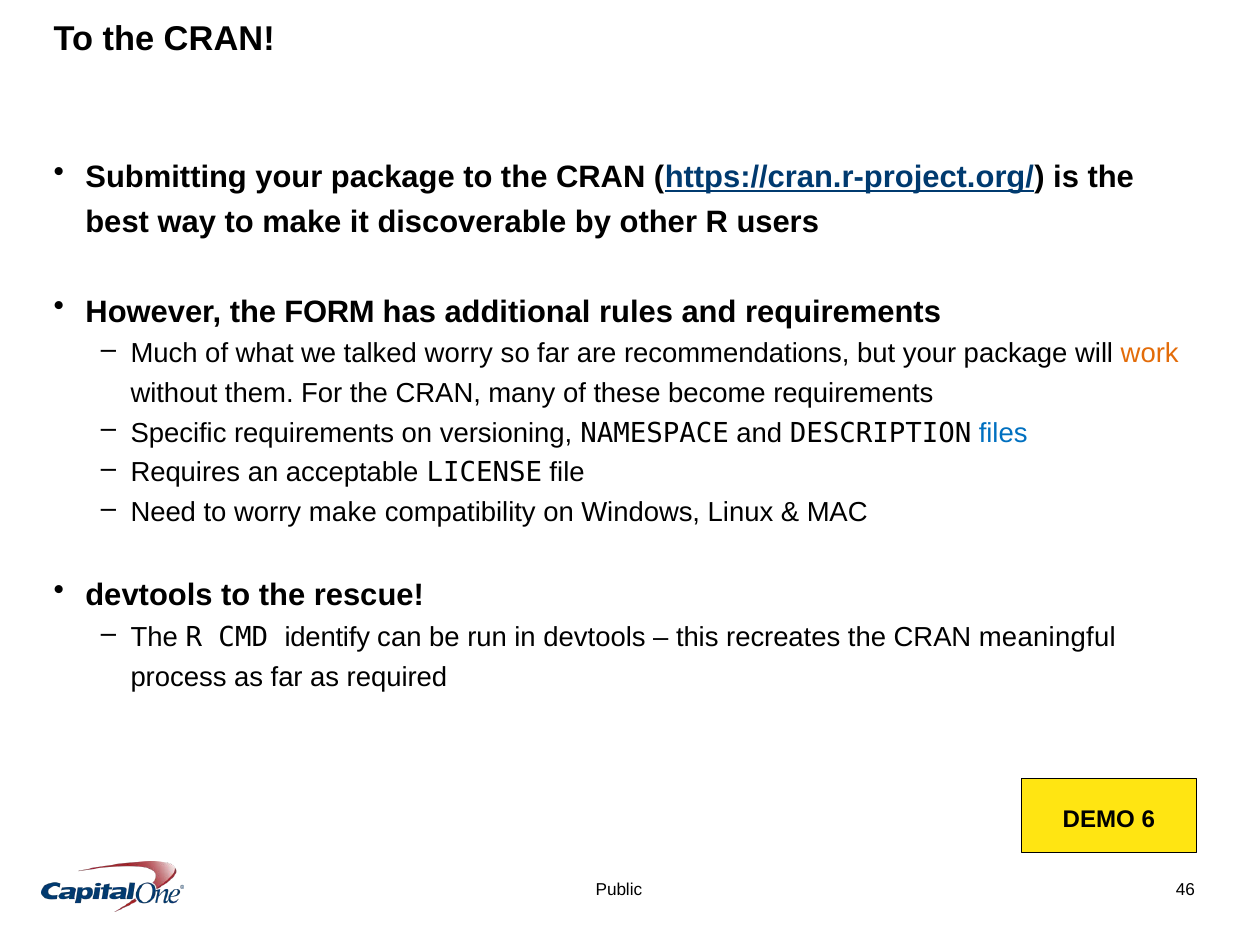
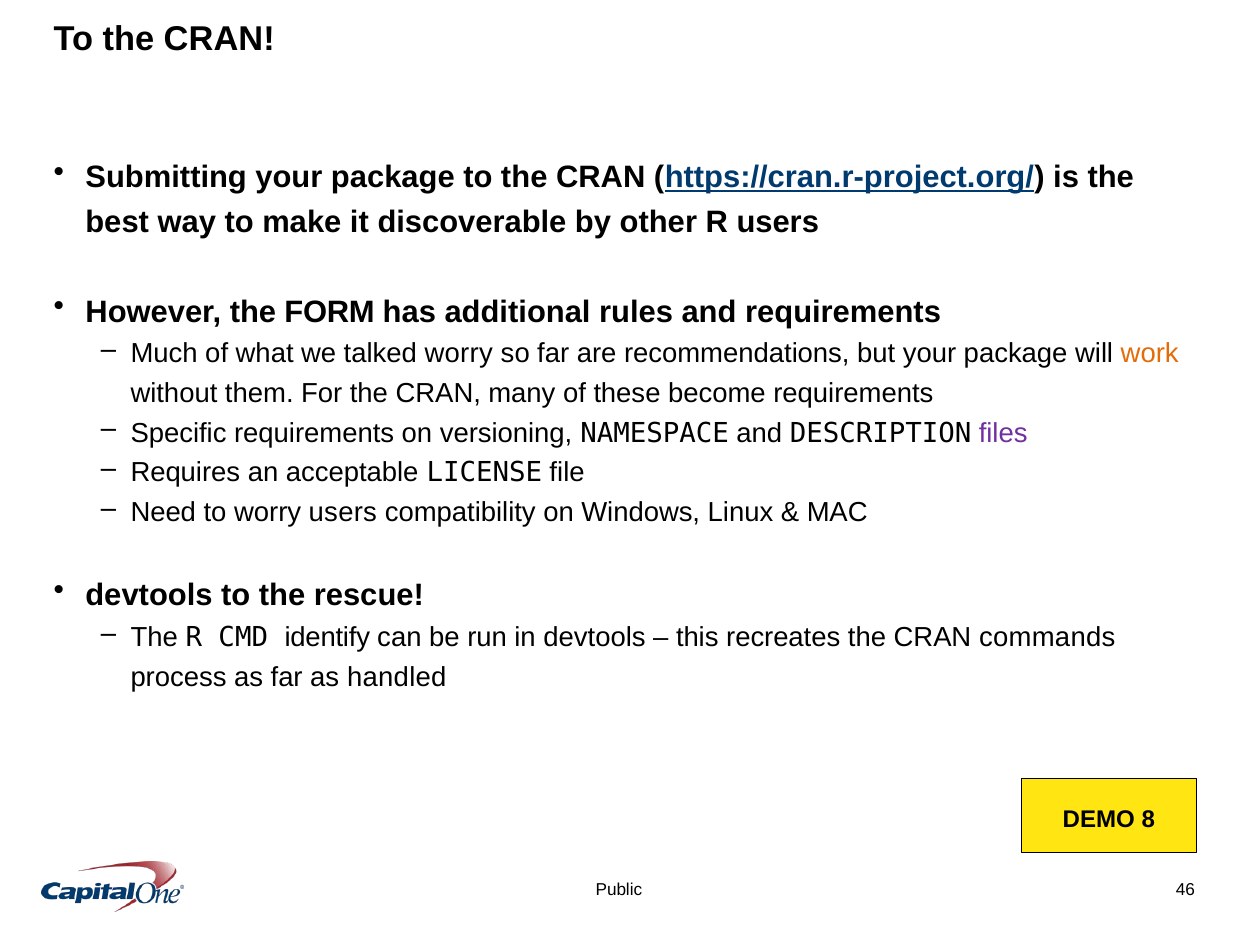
files colour: blue -> purple
worry make: make -> users
meaningful: meaningful -> commands
required: required -> handled
6: 6 -> 8
